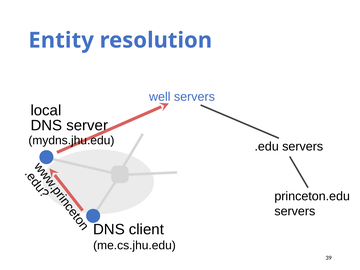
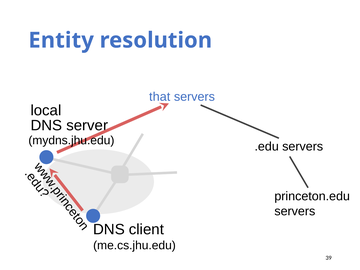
well: well -> that
